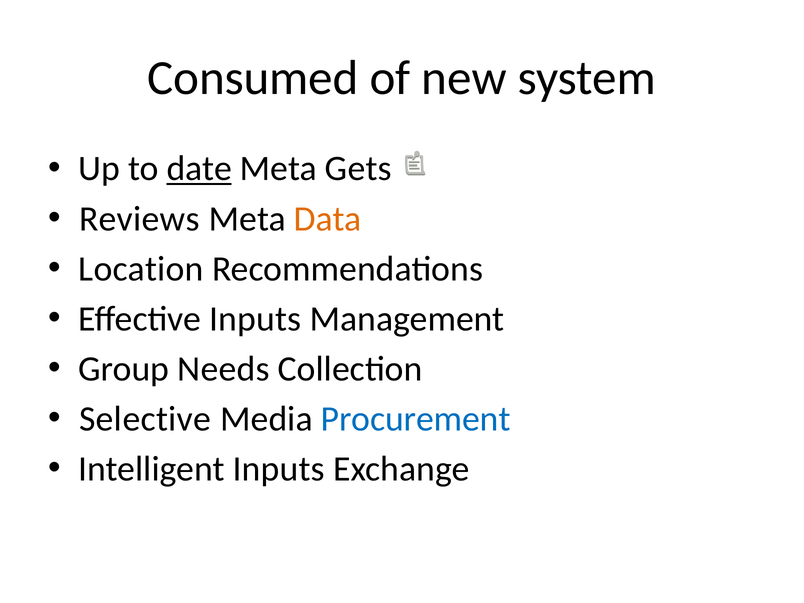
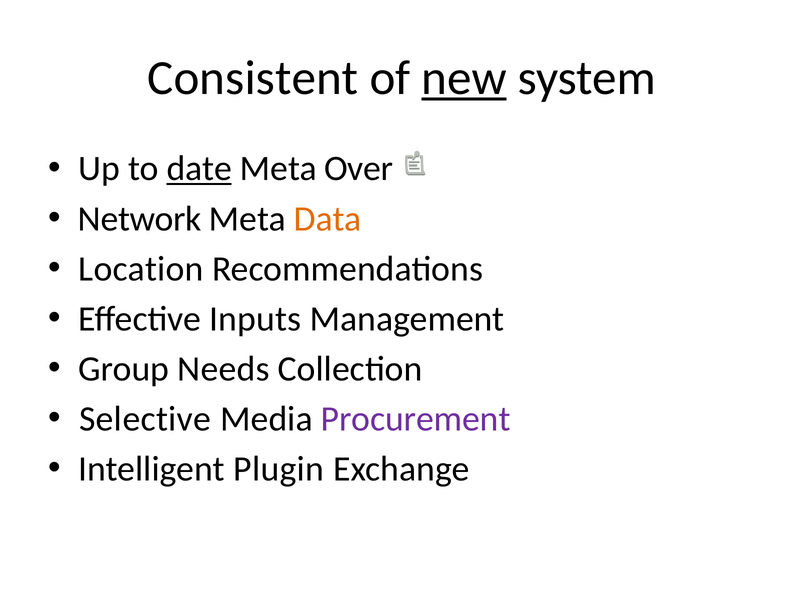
Consumed: Consumed -> Consistent
new underline: none -> present
Gets: Gets -> Over
Reviews: Reviews -> Network
Procurement colour: blue -> purple
Intelligent Inputs: Inputs -> Plugin
